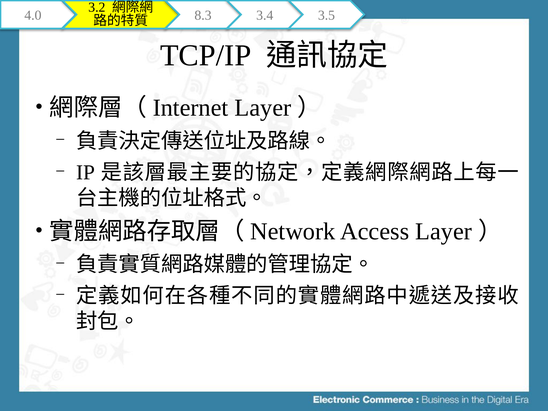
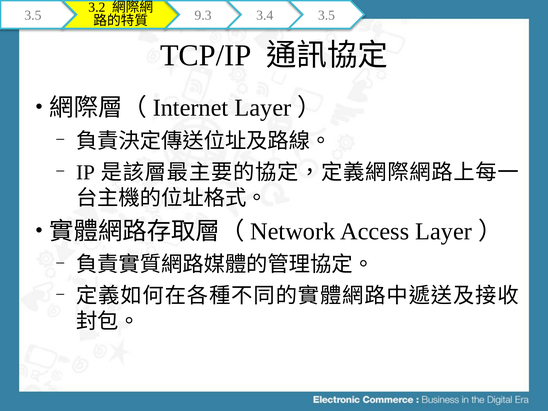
4.0 at (33, 15): 4.0 -> 3.5
8.3: 8.3 -> 9.3
